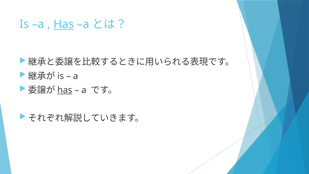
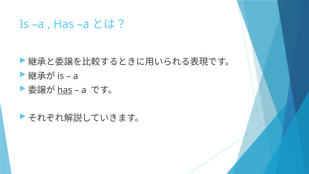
Has at (64, 24) underline: present -> none
